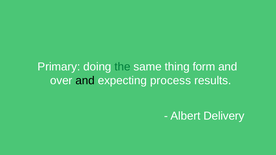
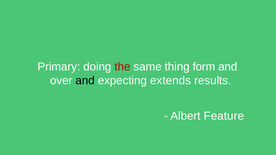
the colour: green -> red
process: process -> extends
Delivery: Delivery -> Feature
